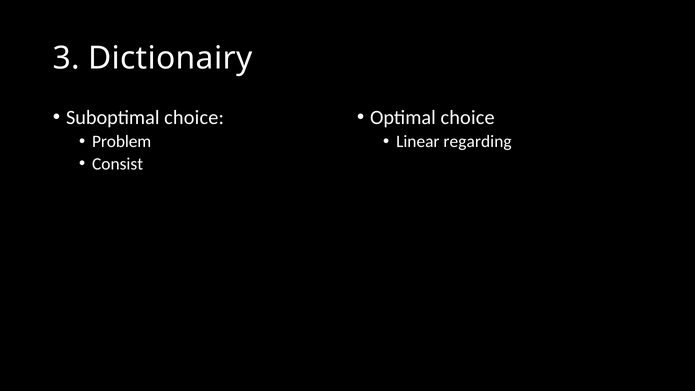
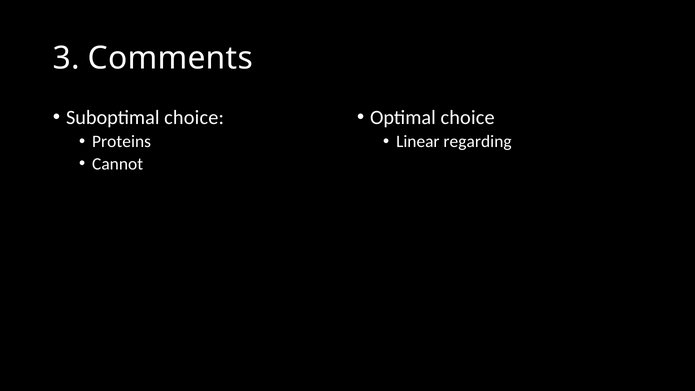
Dictionairy: Dictionairy -> Comments
Problem: Problem -> Proteins
Consist: Consist -> Cannot
